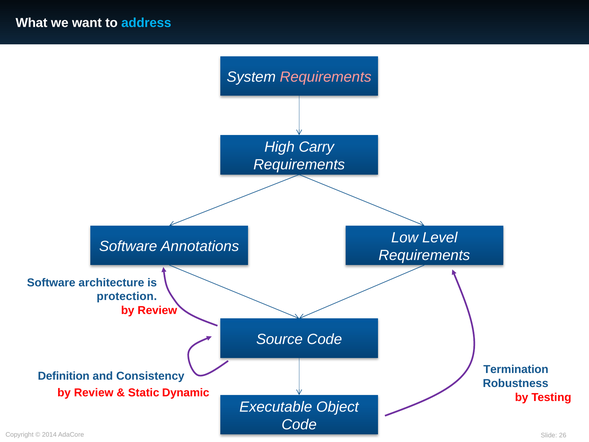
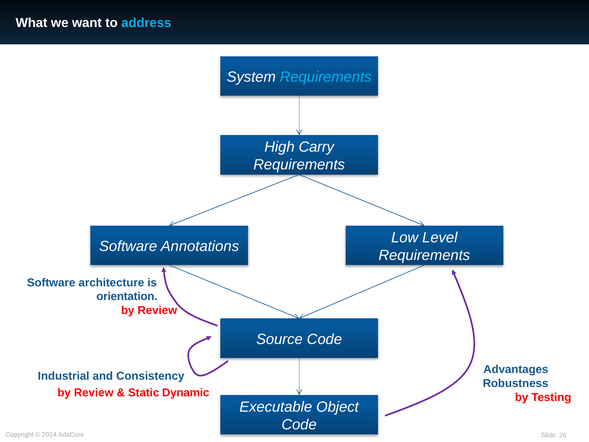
Requirements at (326, 77) colour: pink -> light blue
protection: protection -> orientation
Termination: Termination -> Advantages
Definition: Definition -> Industrial
